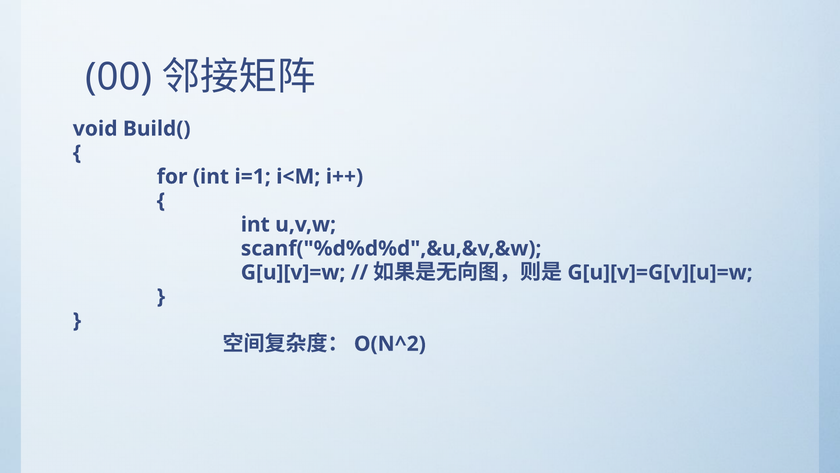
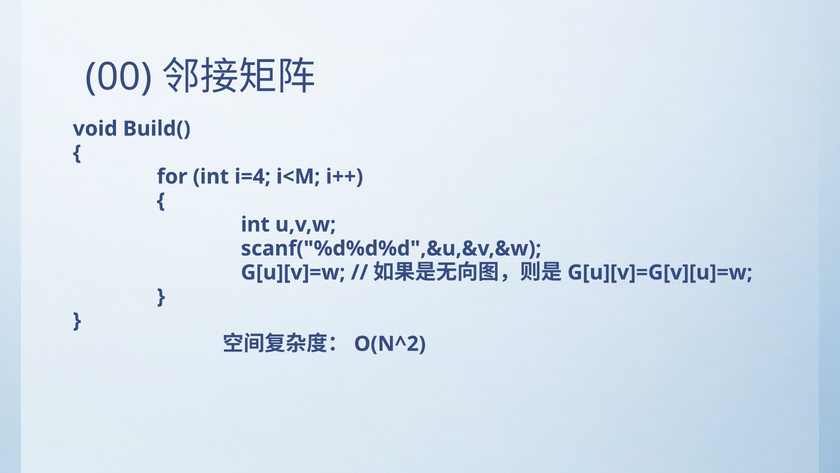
i=1: i=1 -> i=4
